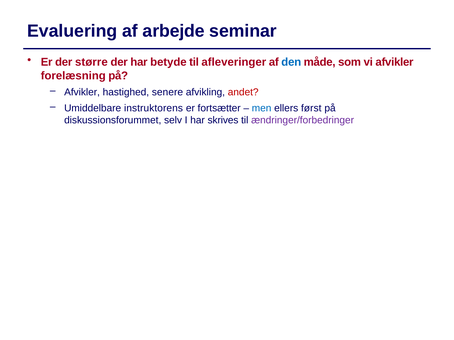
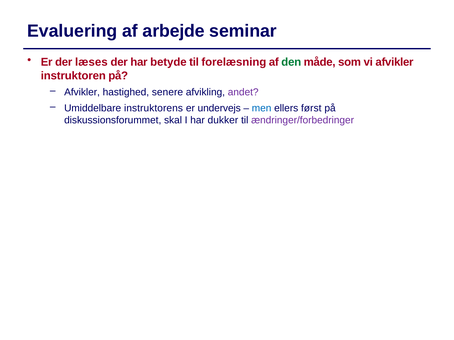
større: større -> læses
afleveringer: afleveringer -> forelæsning
den colour: blue -> green
forelæsning: forelæsning -> instruktoren
andet colour: red -> purple
fortsætter: fortsætter -> undervejs
selv: selv -> skal
skrives: skrives -> dukker
